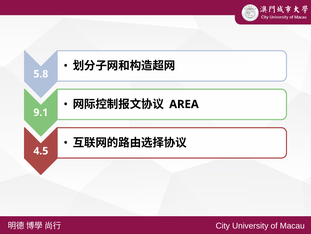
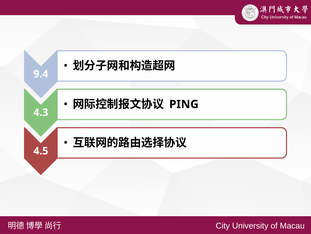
5.8: 5.8 -> 9.4
AREA: AREA -> PING
9.1: 9.1 -> 4.3
